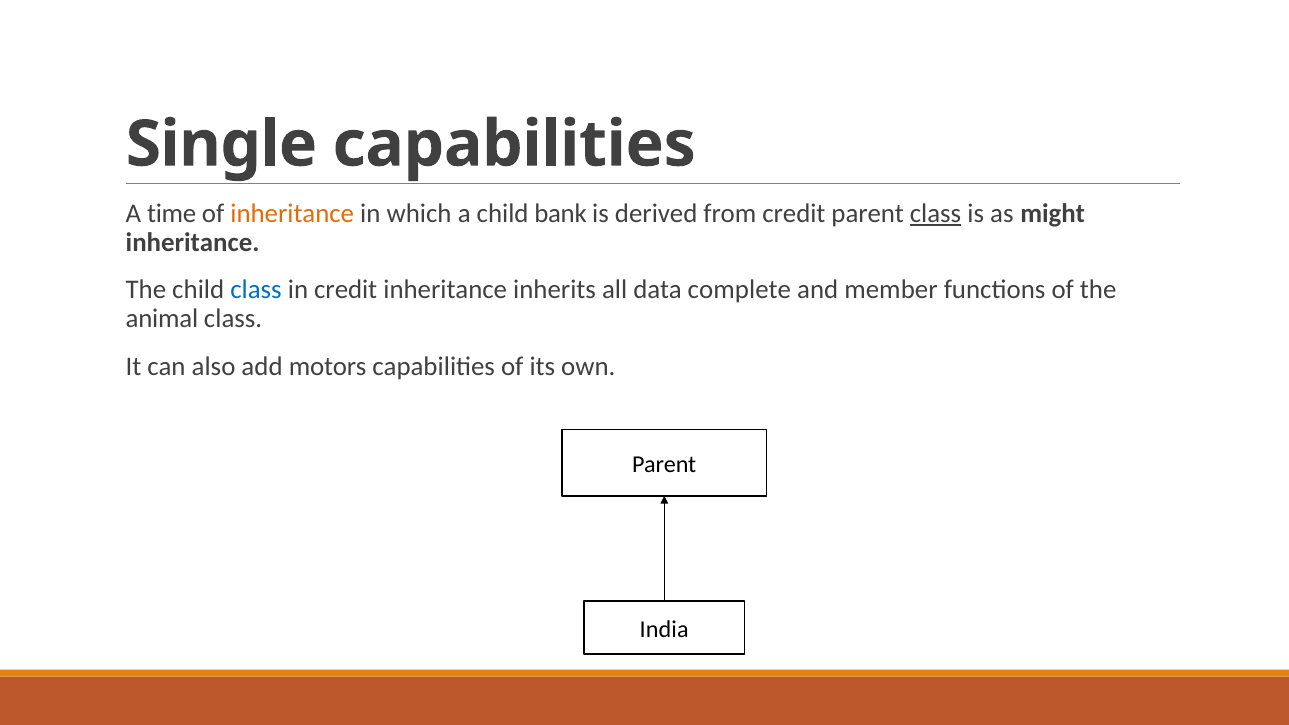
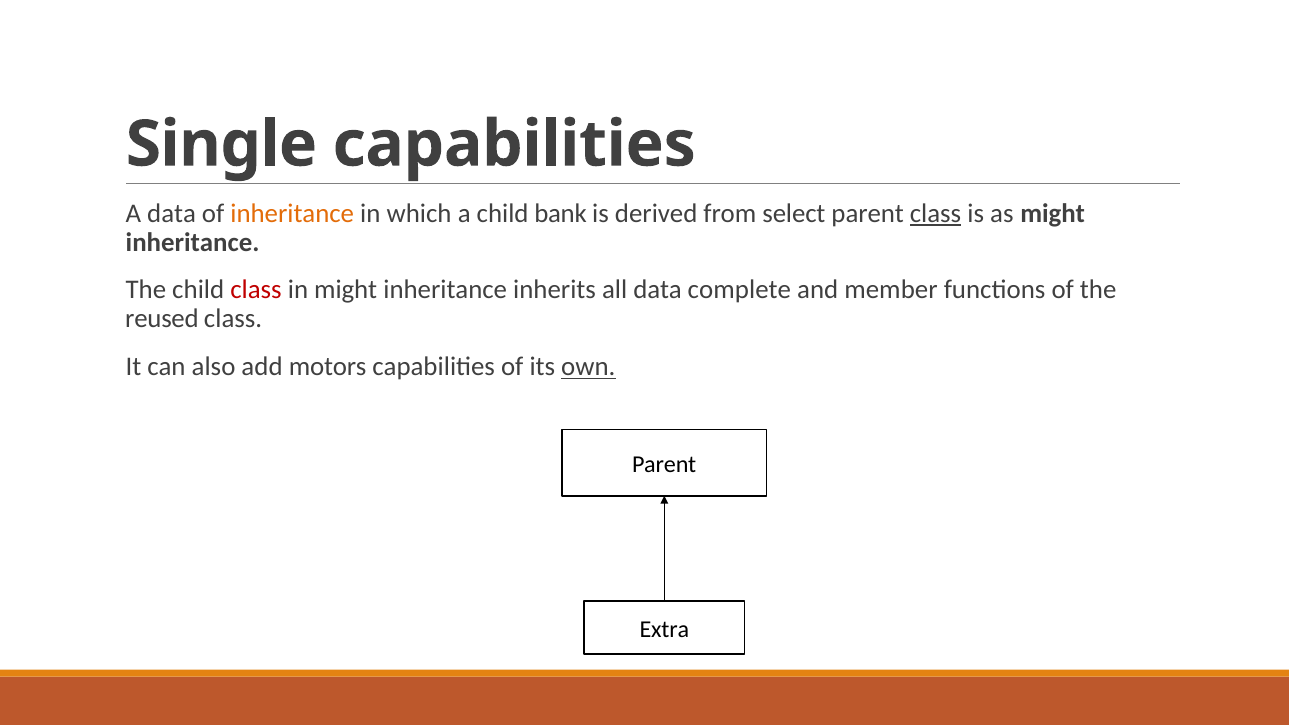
A time: time -> data
from credit: credit -> select
class at (256, 290) colour: blue -> red
in credit: credit -> might
animal: animal -> reused
own underline: none -> present
India: India -> Extra
